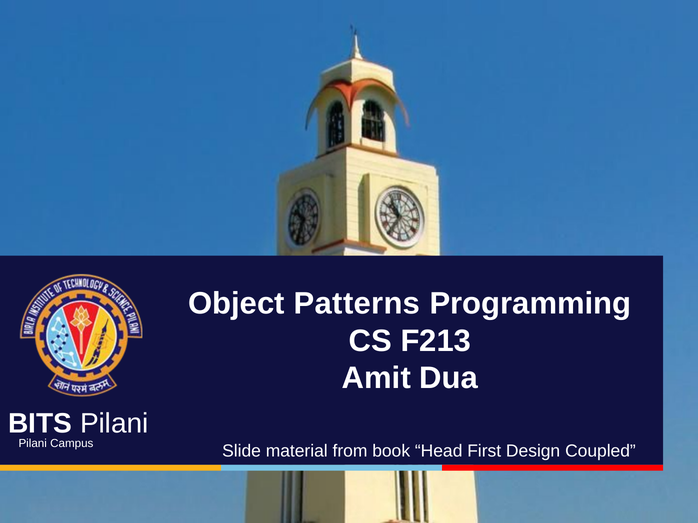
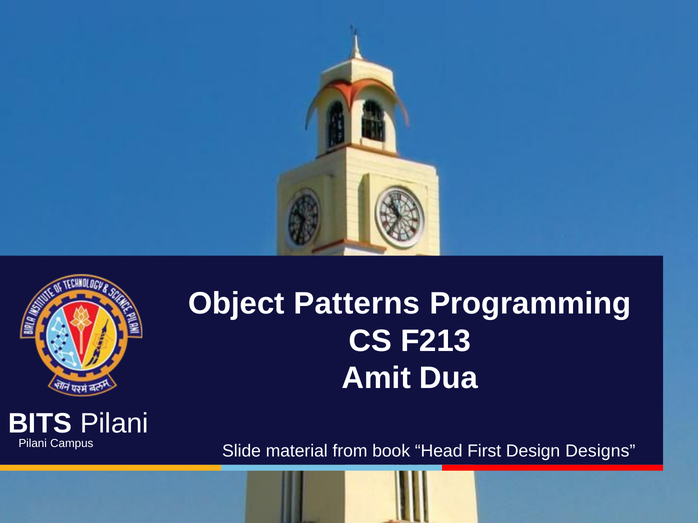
Coupled: Coupled -> Designs
